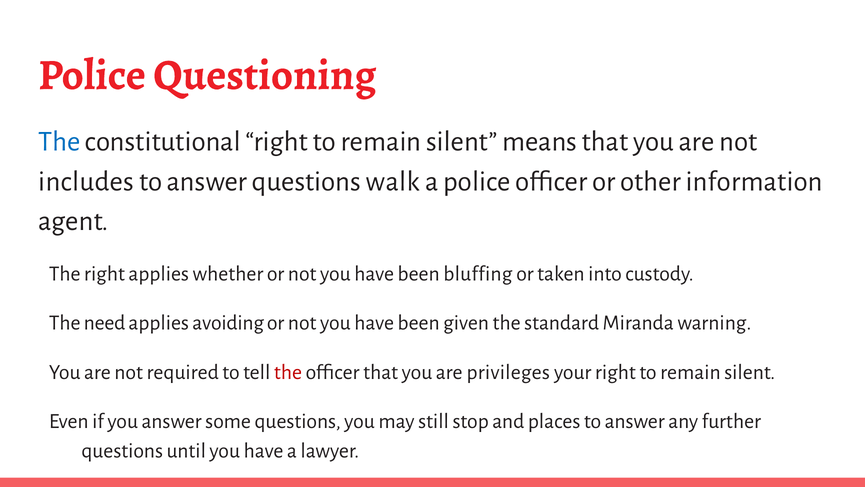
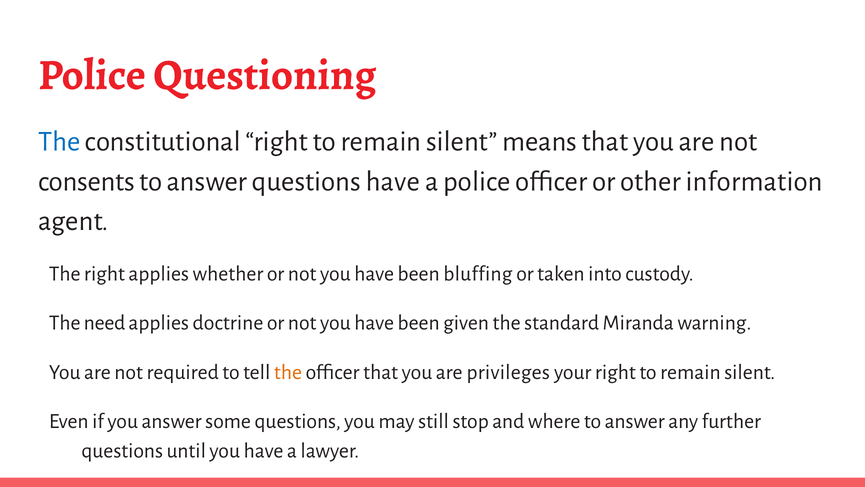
includes: includes -> consents
questions walk: walk -> have
avoiding: avoiding -> doctrine
the at (288, 372) colour: red -> orange
places: places -> where
